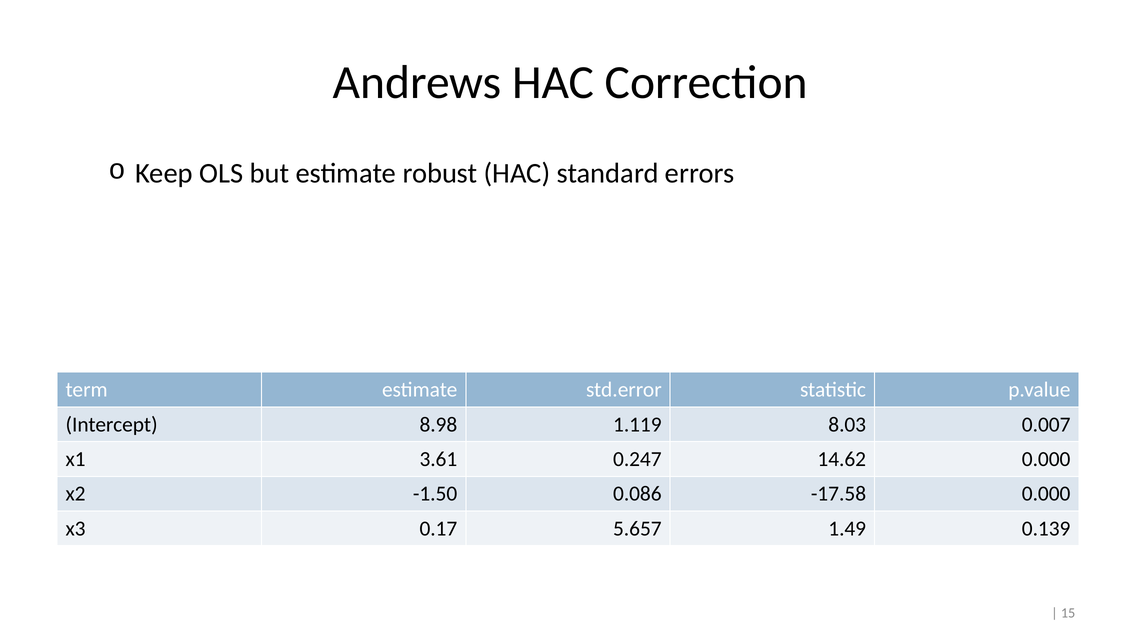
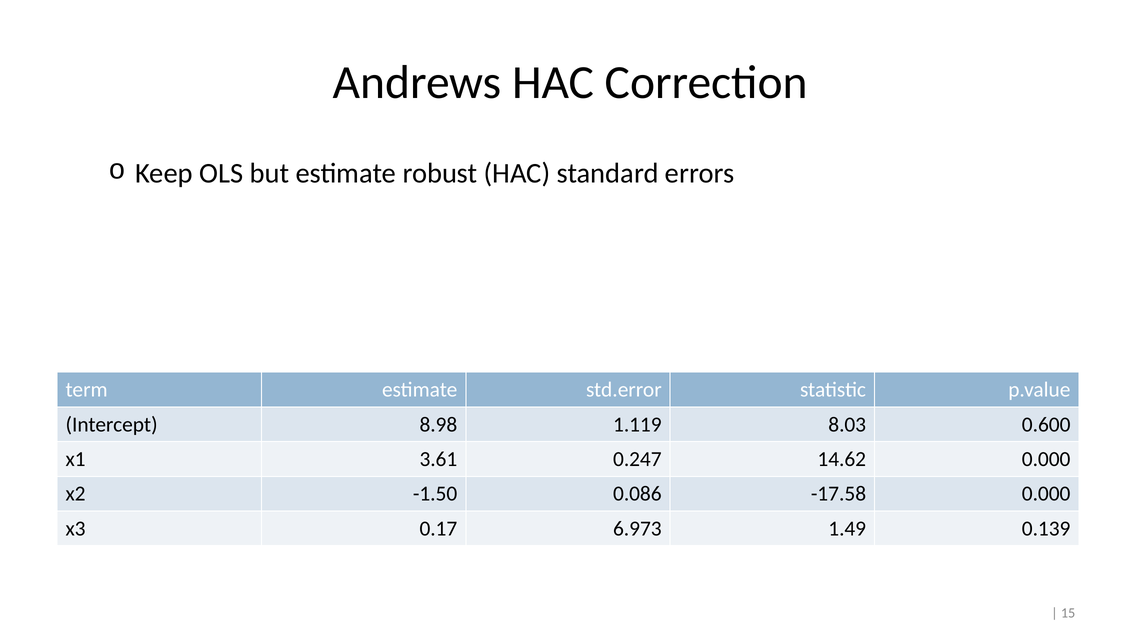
0.007: 0.007 -> 0.600
5.657: 5.657 -> 6.973
